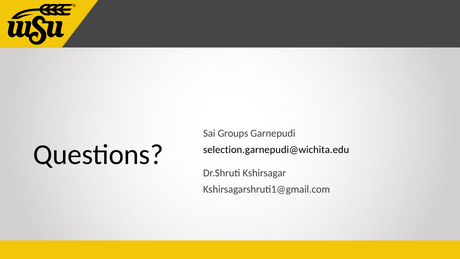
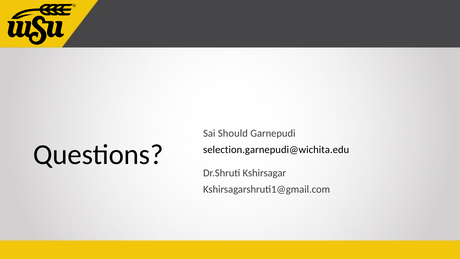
Groups: Groups -> Should
